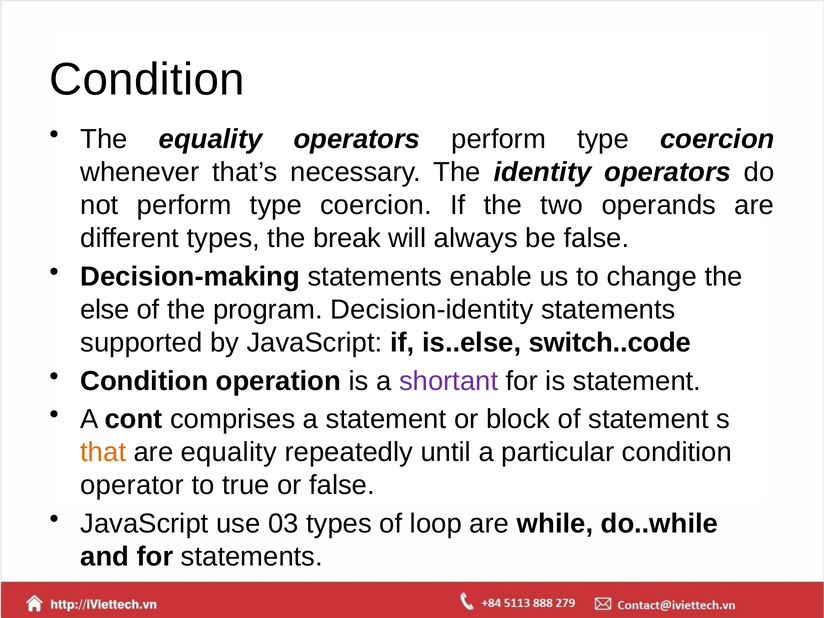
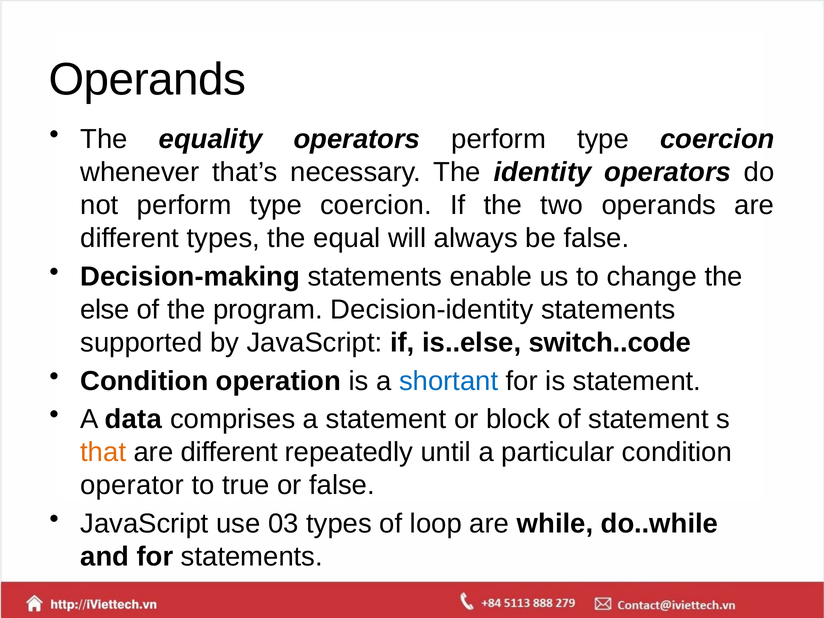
Condition at (147, 79): Condition -> Operands
break: break -> equal
shortant colour: purple -> blue
cont: cont -> data
equality at (229, 452): equality -> different
